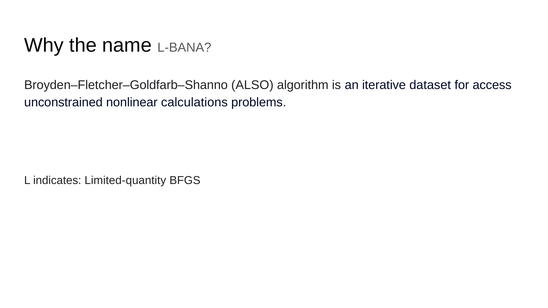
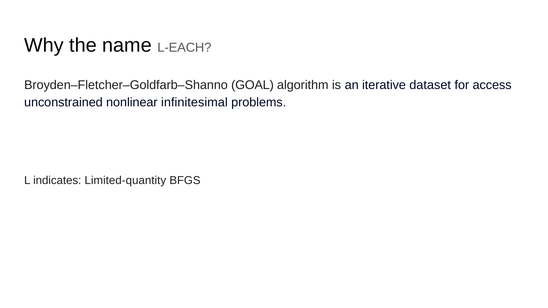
L-BANA: L-BANA -> L-EACH
ALSO: ALSO -> GOAL
calculations: calculations -> infinitesimal
